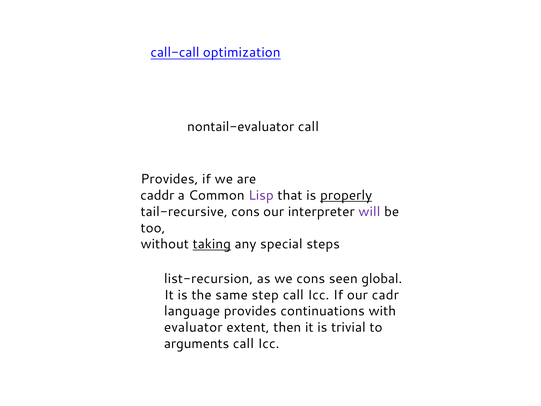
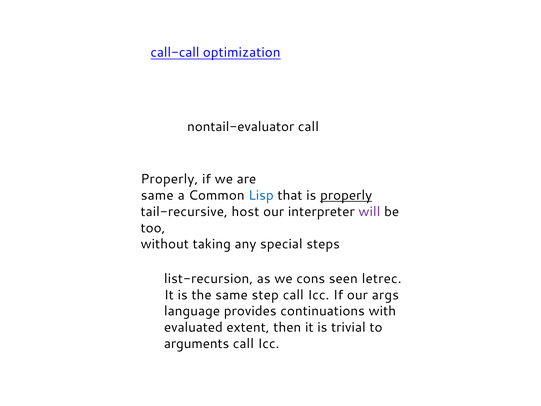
Provides at (169, 179): Provides -> Properly
caddr at (157, 195): caddr -> same
Lisp colour: purple -> blue
tail-recursive cons: cons -> host
taking underline: present -> none
global: global -> letrec
cadr: cadr -> args
evaluator: evaluator -> evaluated
